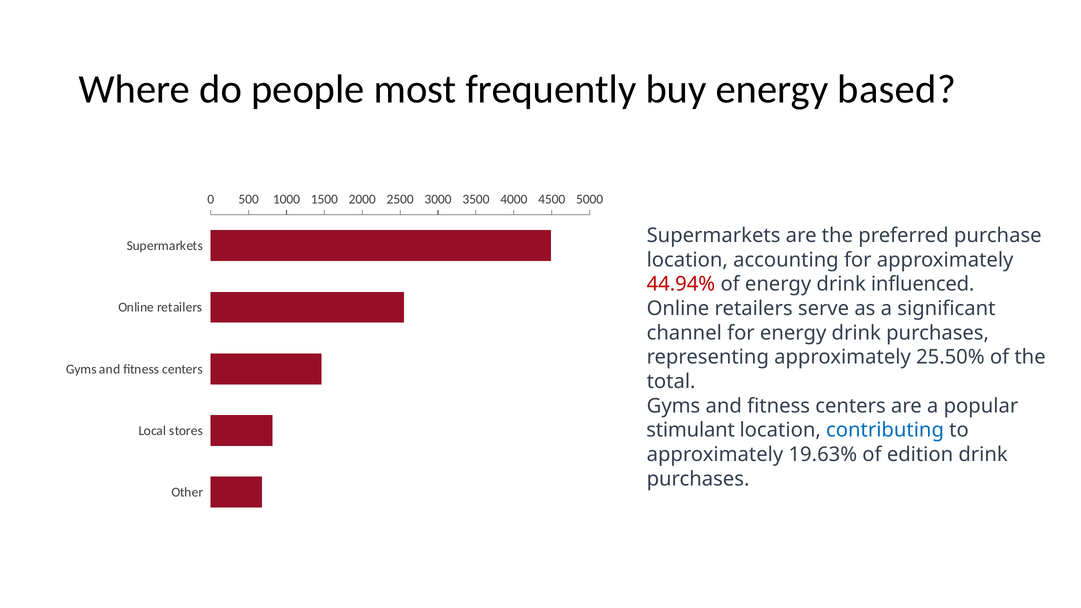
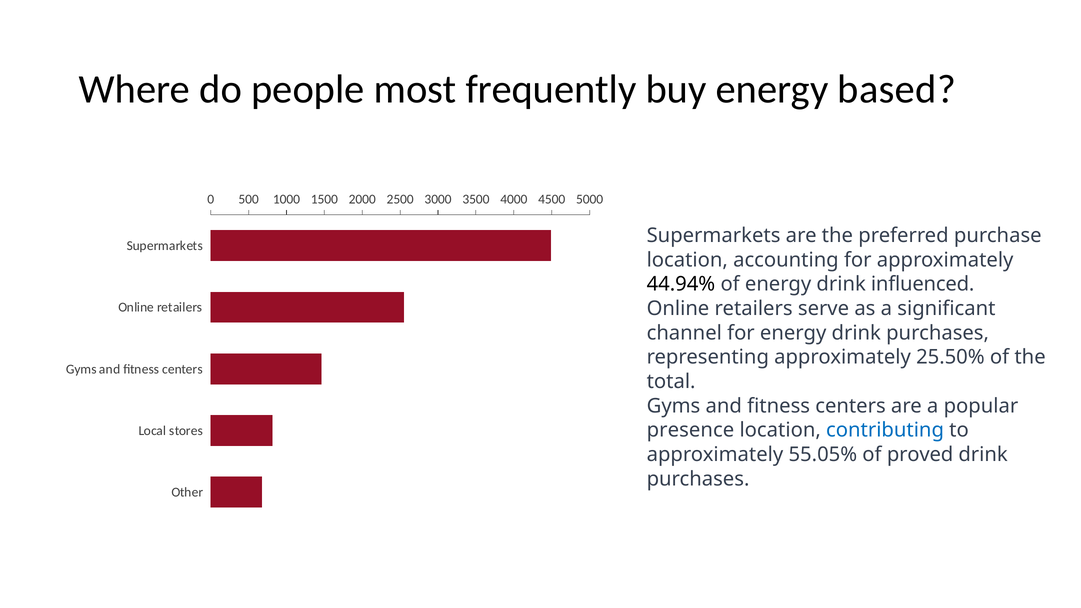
44.94% colour: red -> black
stimulant: stimulant -> presence
19.63%: 19.63% -> 55.05%
edition: edition -> proved
